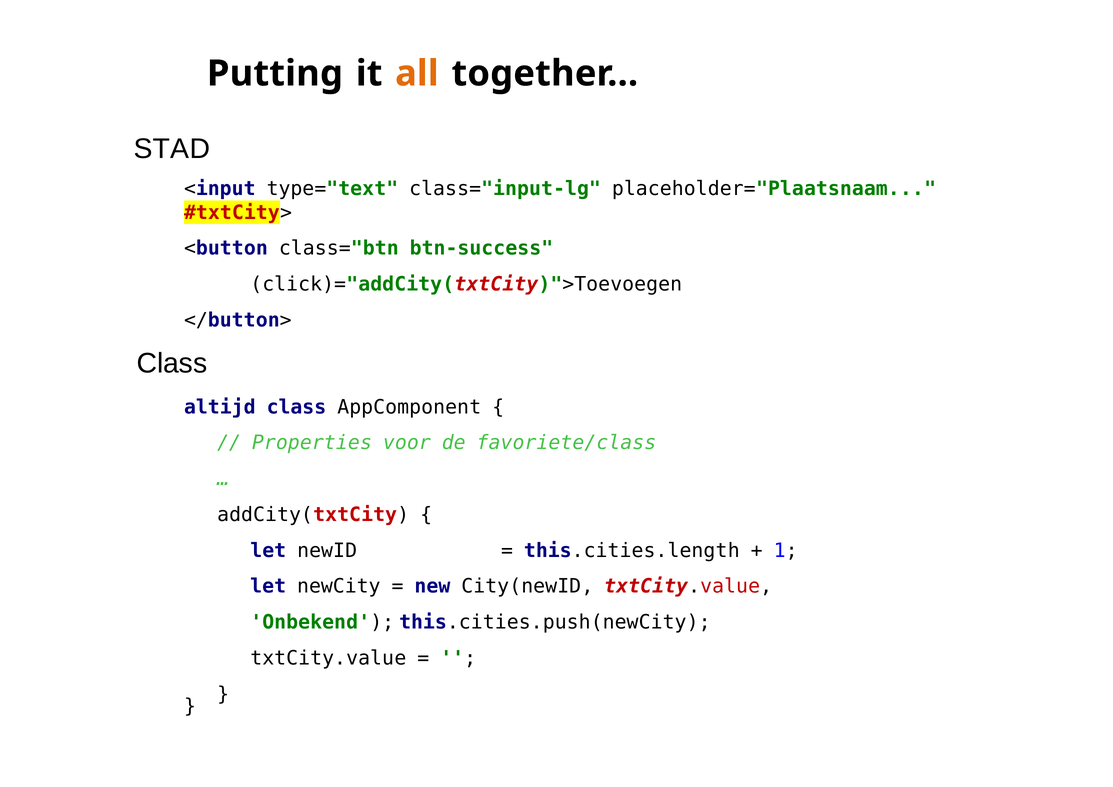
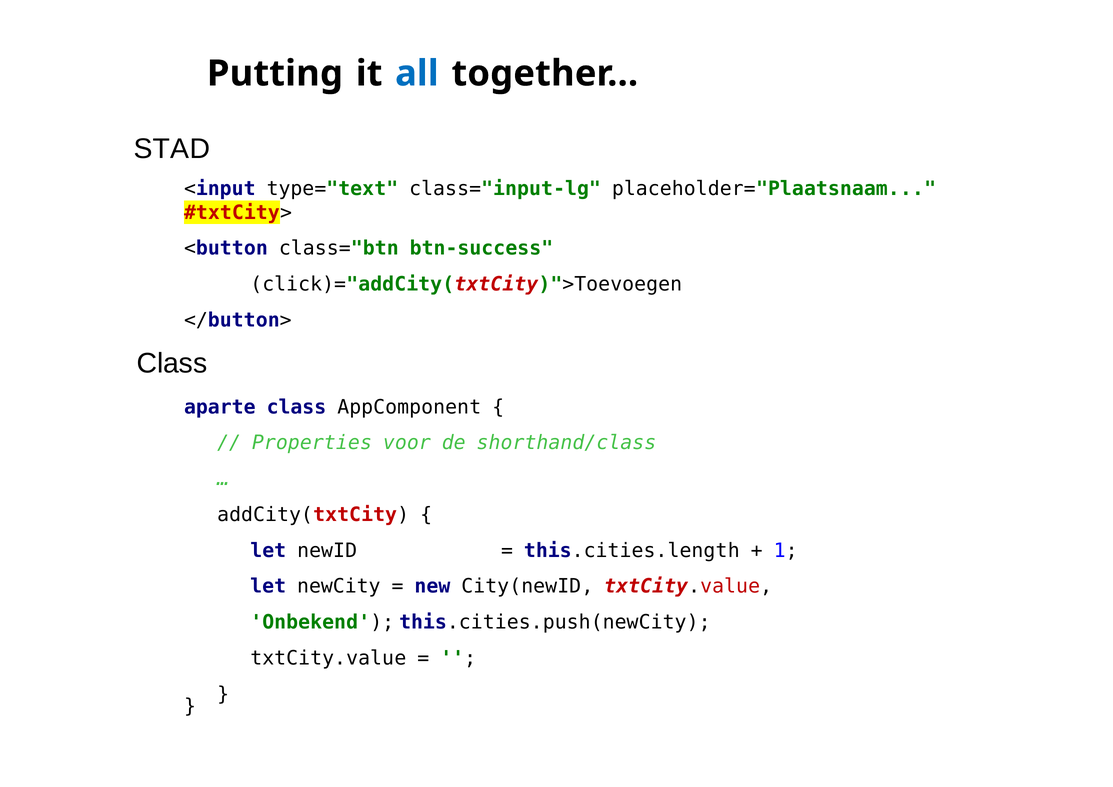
all colour: orange -> blue
altijd: altijd -> aparte
favoriete/class: favoriete/class -> shorthand/class
